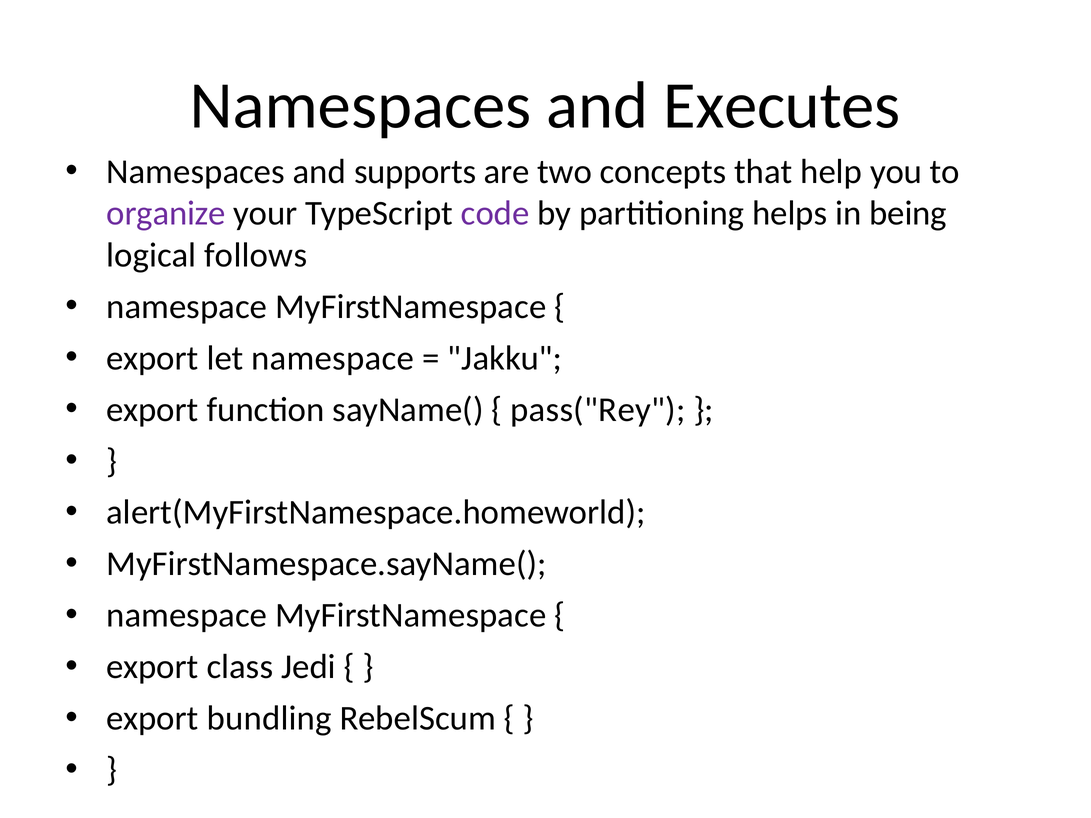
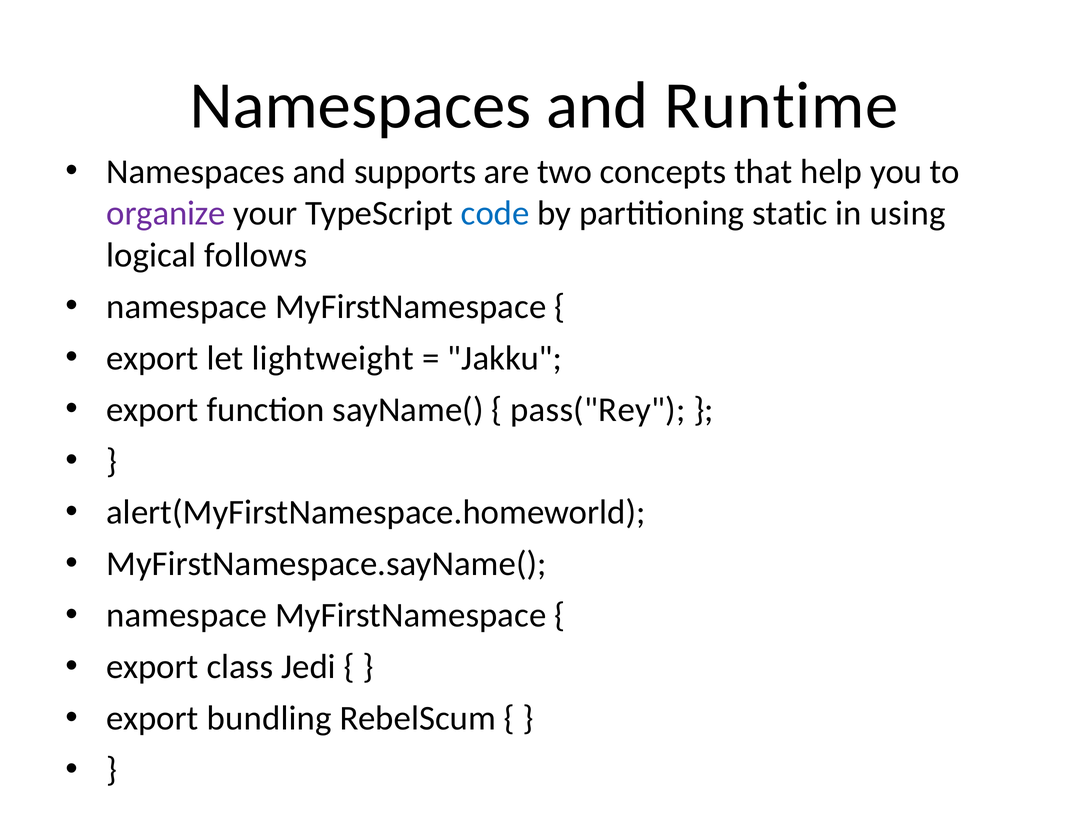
Executes: Executes -> Runtime
code colour: purple -> blue
helps: helps -> static
being: being -> using
let namespace: namespace -> lightweight
